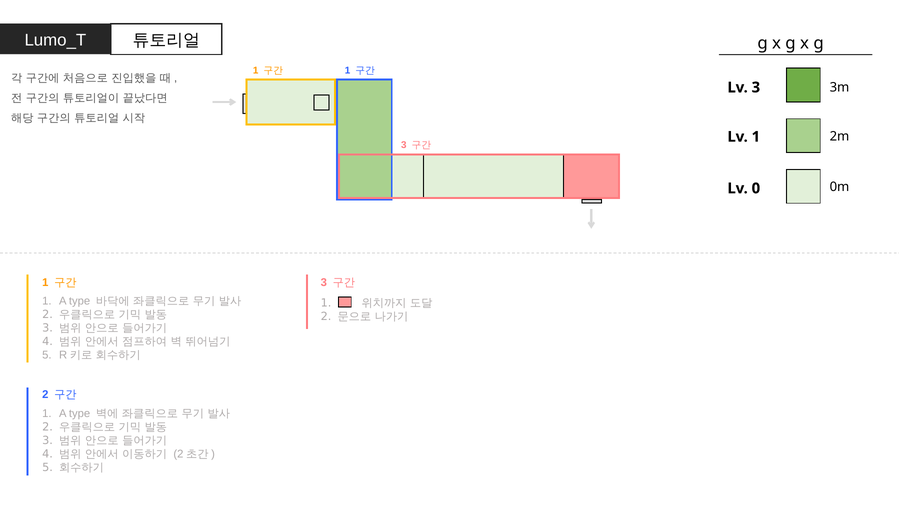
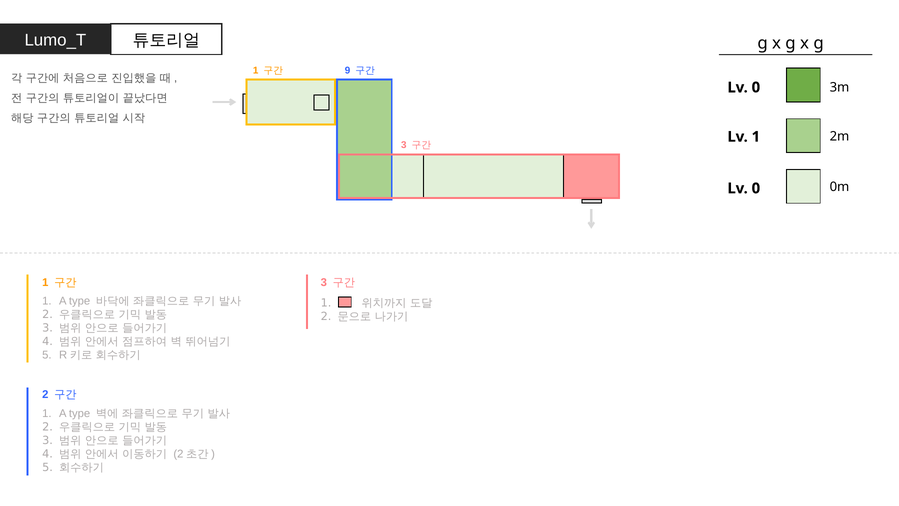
1 at (348, 70): 1 -> 9
3 at (756, 87): 3 -> 0
